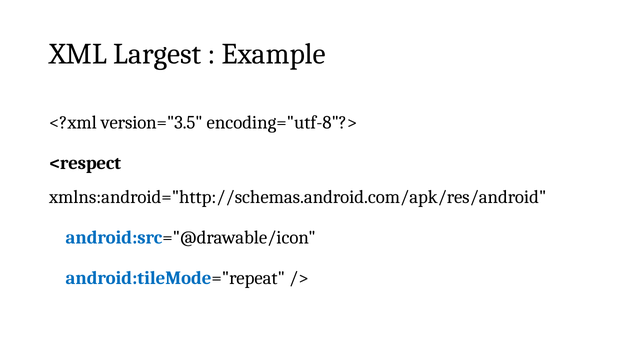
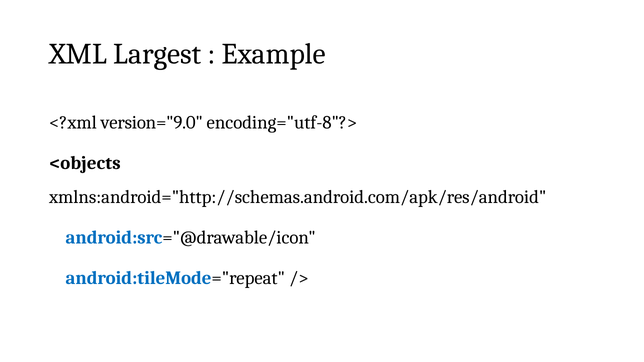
version="3.5: version="3.5 -> version="9.0
<respect: <respect -> <objects
